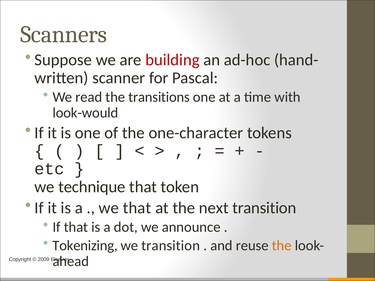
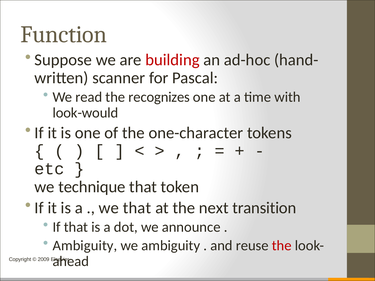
Scanners: Scanners -> Function
transitions: transitions -> recognizes
Tokenizing at (85, 246): Tokenizing -> Ambiguity
we transition: transition -> ambiguity
the at (282, 246) colour: orange -> red
